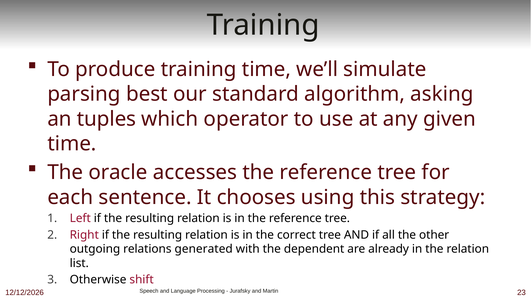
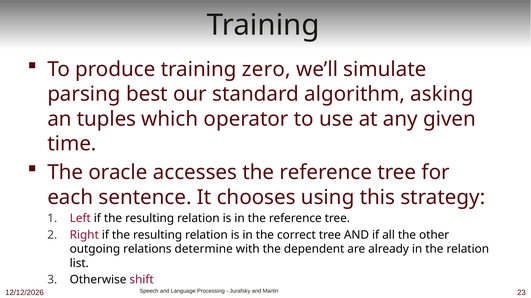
training time: time -> zero
generated: generated -> determine
